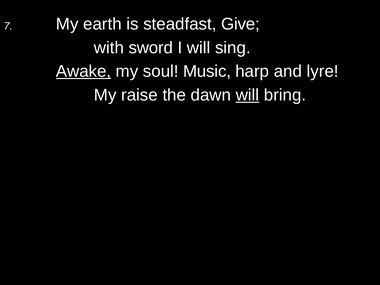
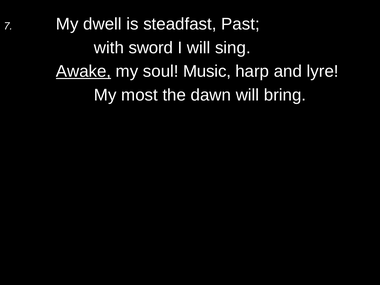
earth: earth -> dwell
Give: Give -> Past
raise: raise -> most
will at (247, 95) underline: present -> none
